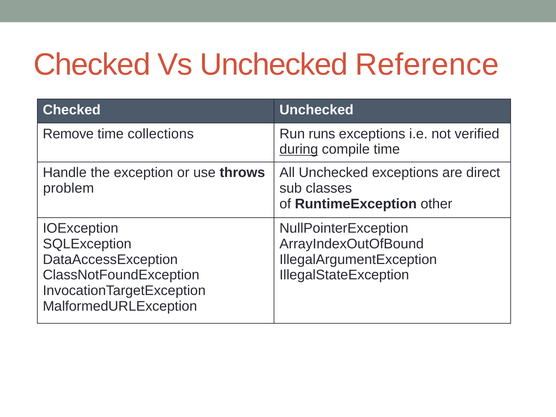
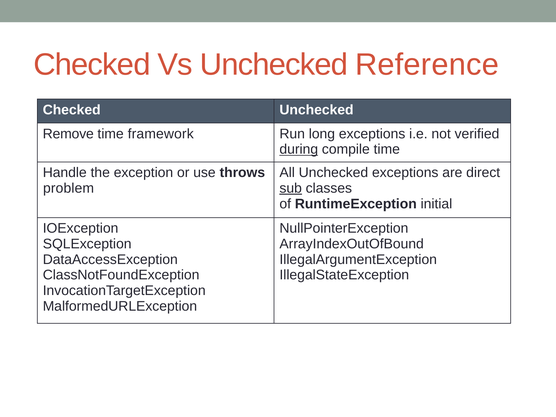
collections: collections -> framework
runs: runs -> long
sub underline: none -> present
other: other -> initial
